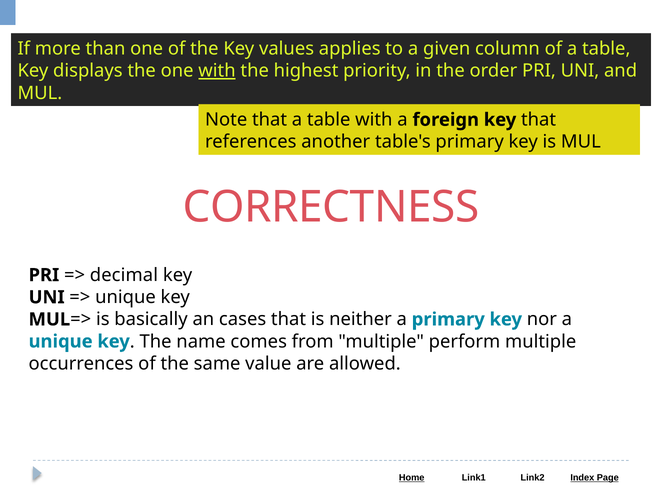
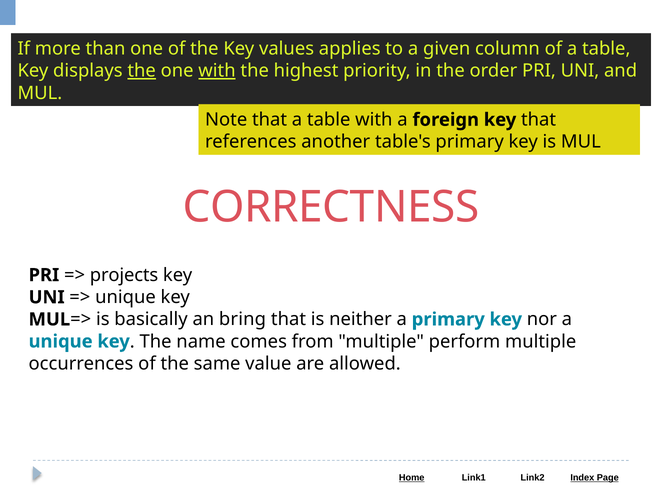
the at (142, 71) underline: none -> present
decimal: decimal -> projects
cases: cases -> bring
